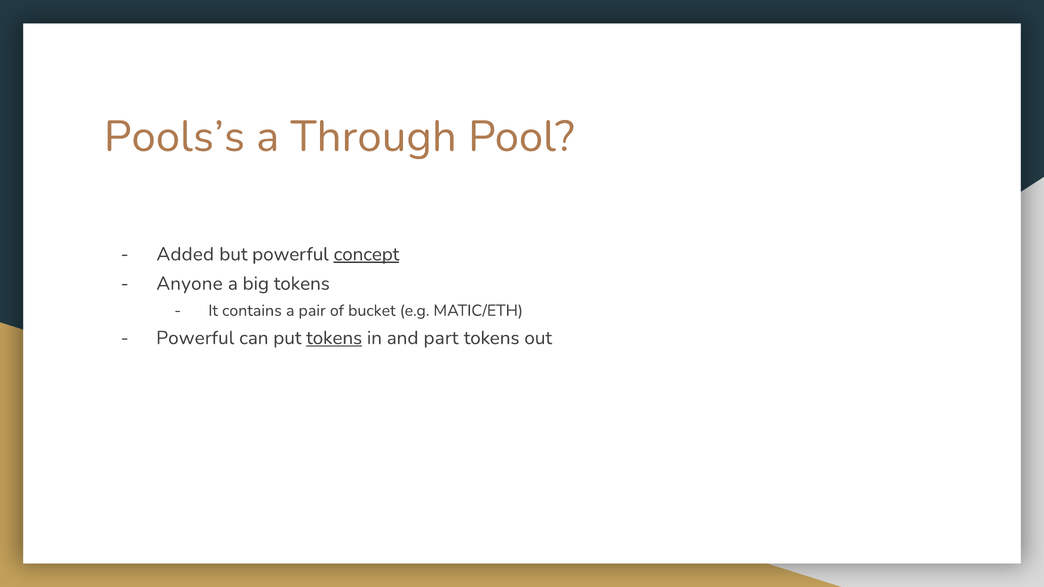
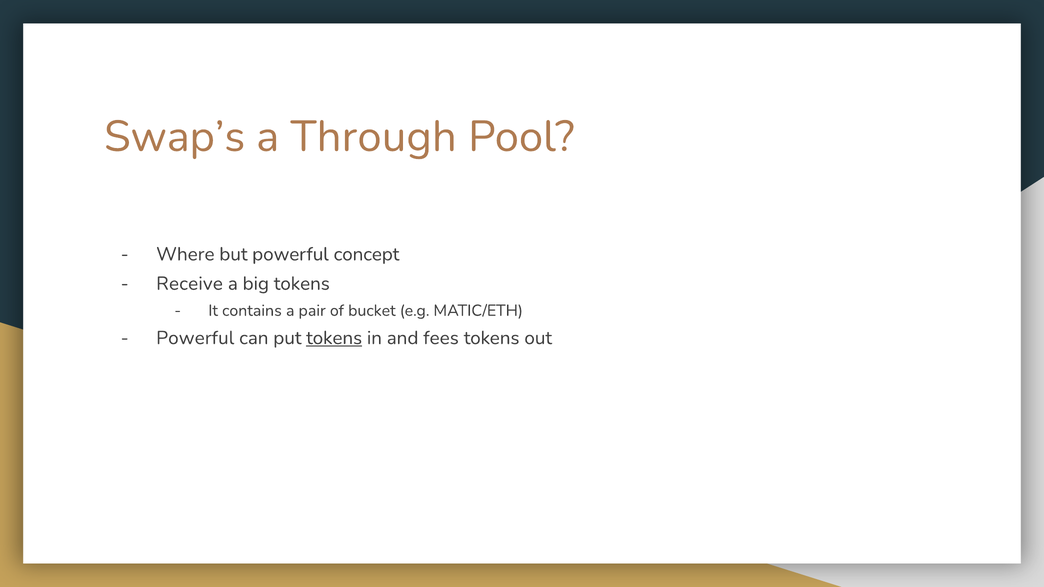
Pools’s: Pools’s -> Swap’s
Added: Added -> Where
concept underline: present -> none
Anyone: Anyone -> Receive
part: part -> fees
